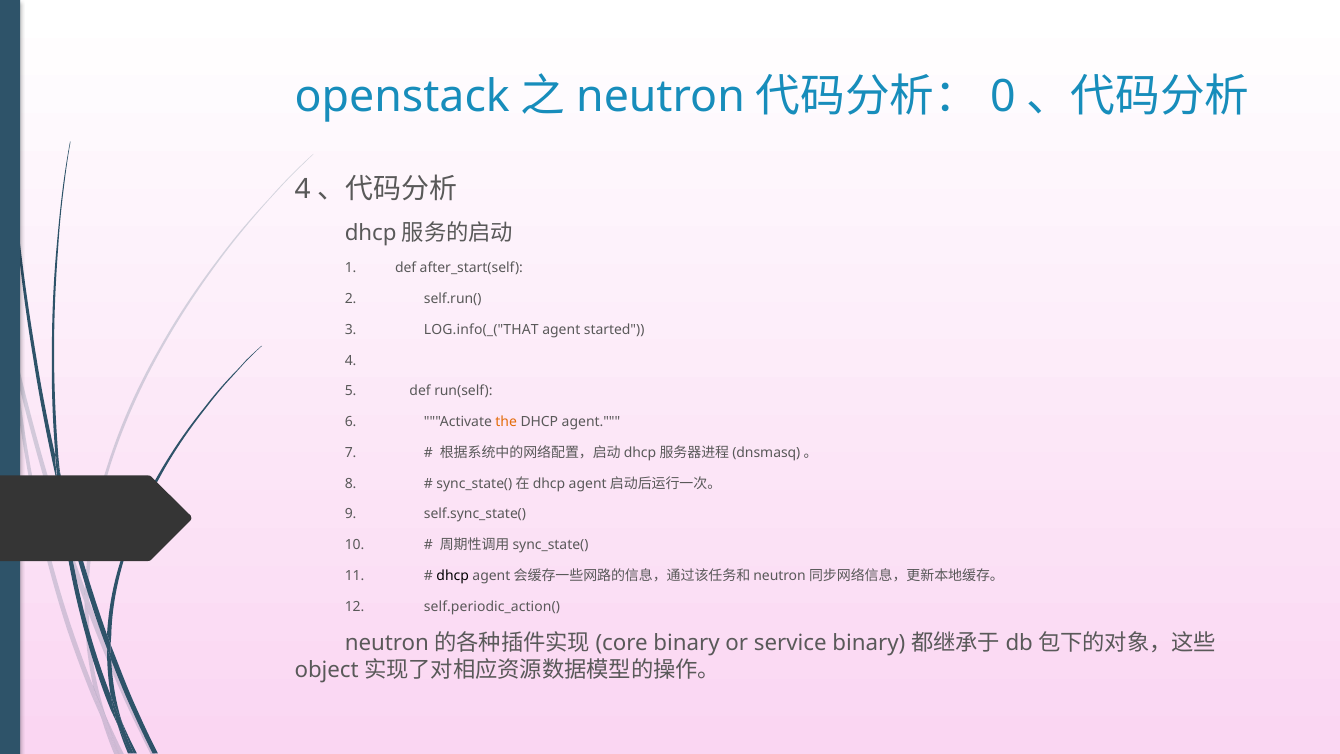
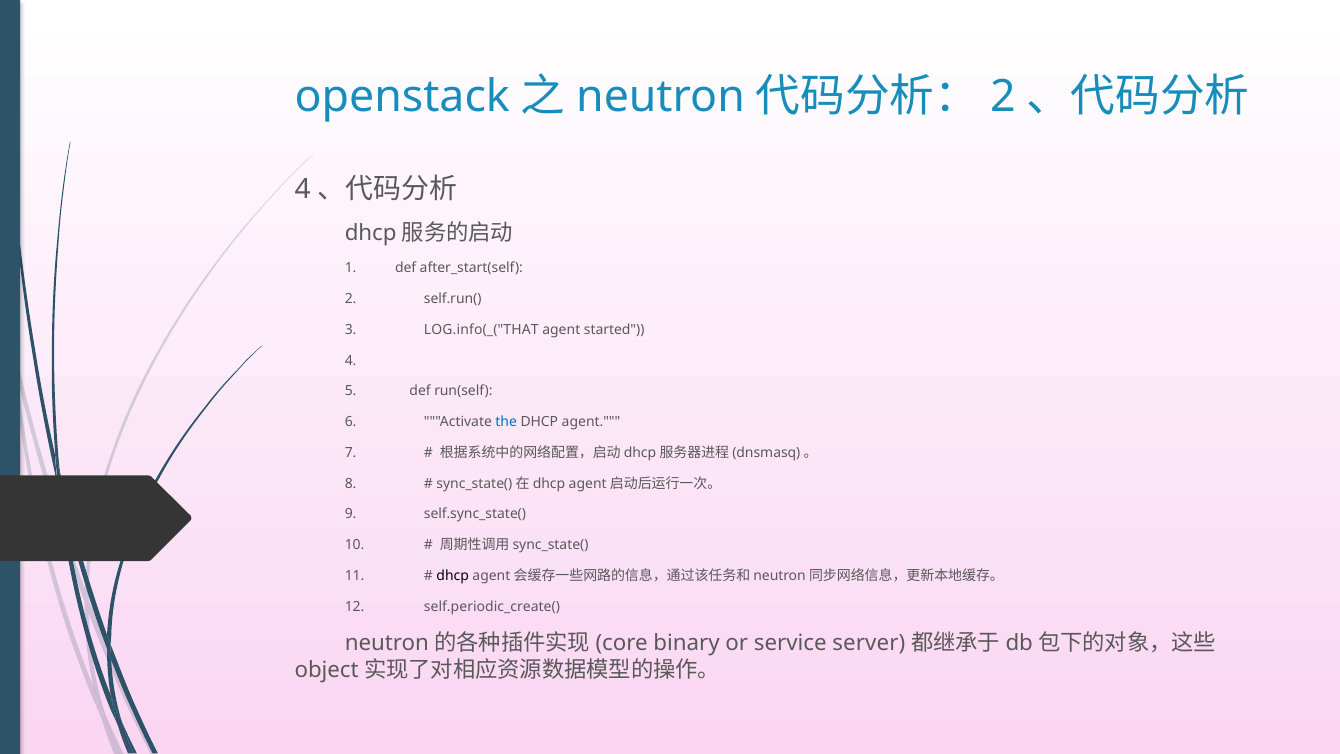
0 at (1003, 97): 0 -> 2
the colour: orange -> blue
self.periodic_action(: self.periodic_action( -> self.periodic_create(
service binary: binary -> server
